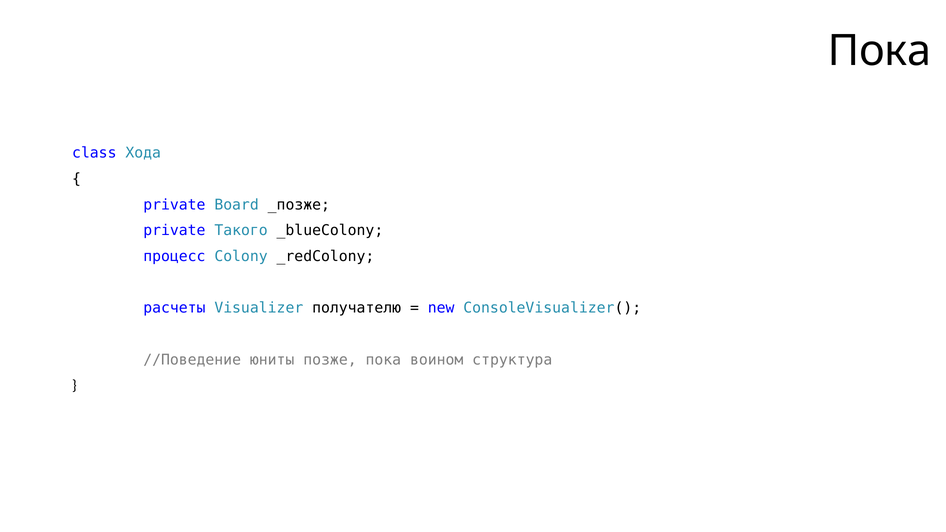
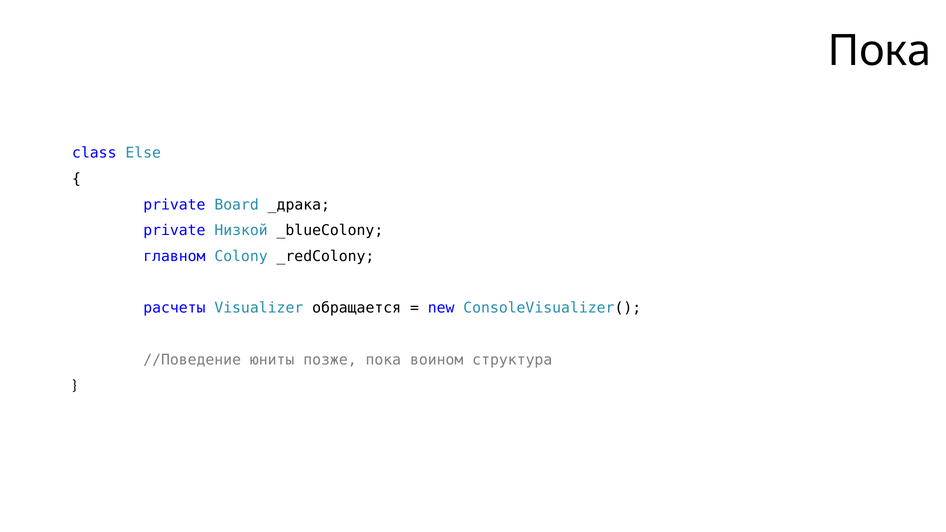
Хода: Хода -> Else
_позже: _позже -> _драка
Такого: Такого -> Низкой
процесс: процесс -> главном
получателю: получателю -> обращается
